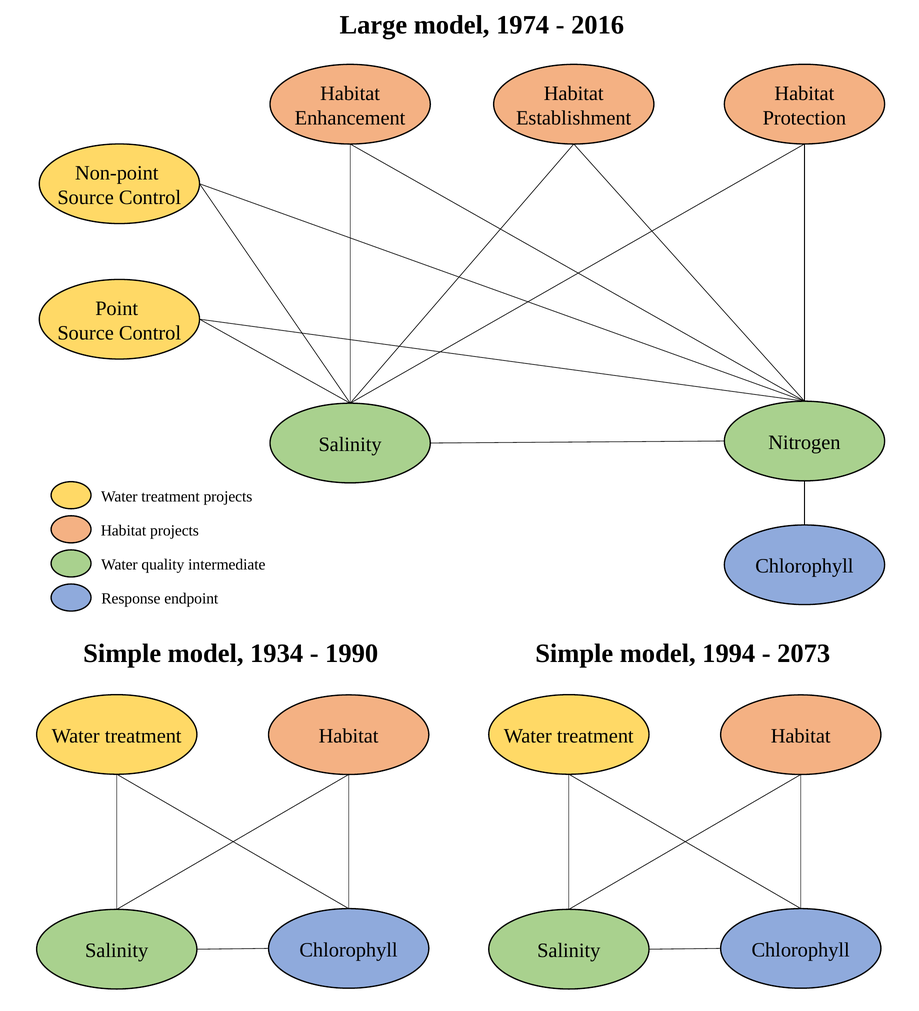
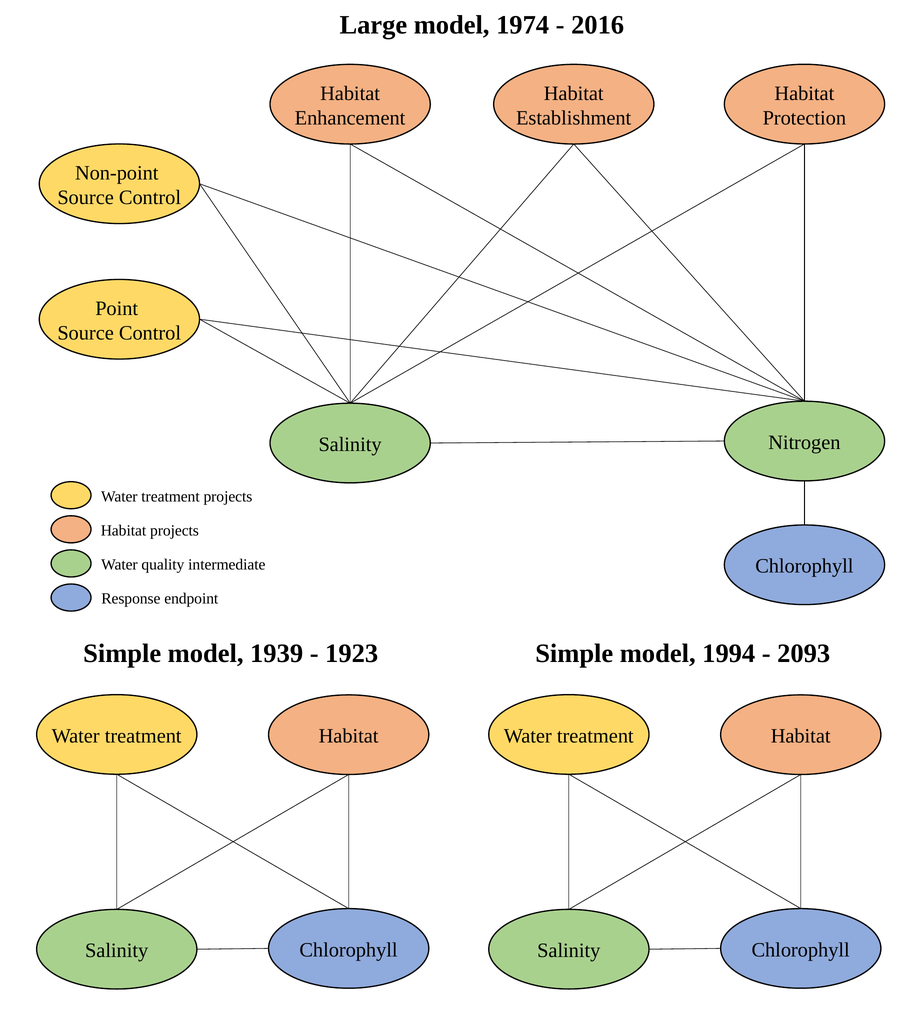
1934: 1934 -> 1939
1990: 1990 -> 1923
2073: 2073 -> 2093
